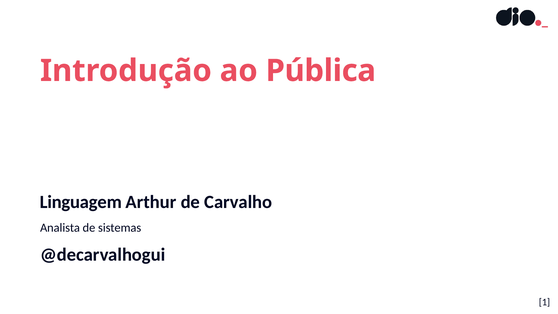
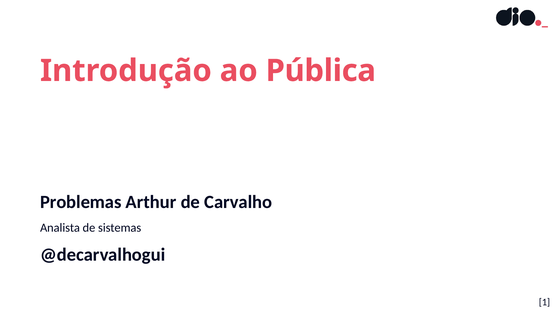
Linguagem: Linguagem -> Problemas
